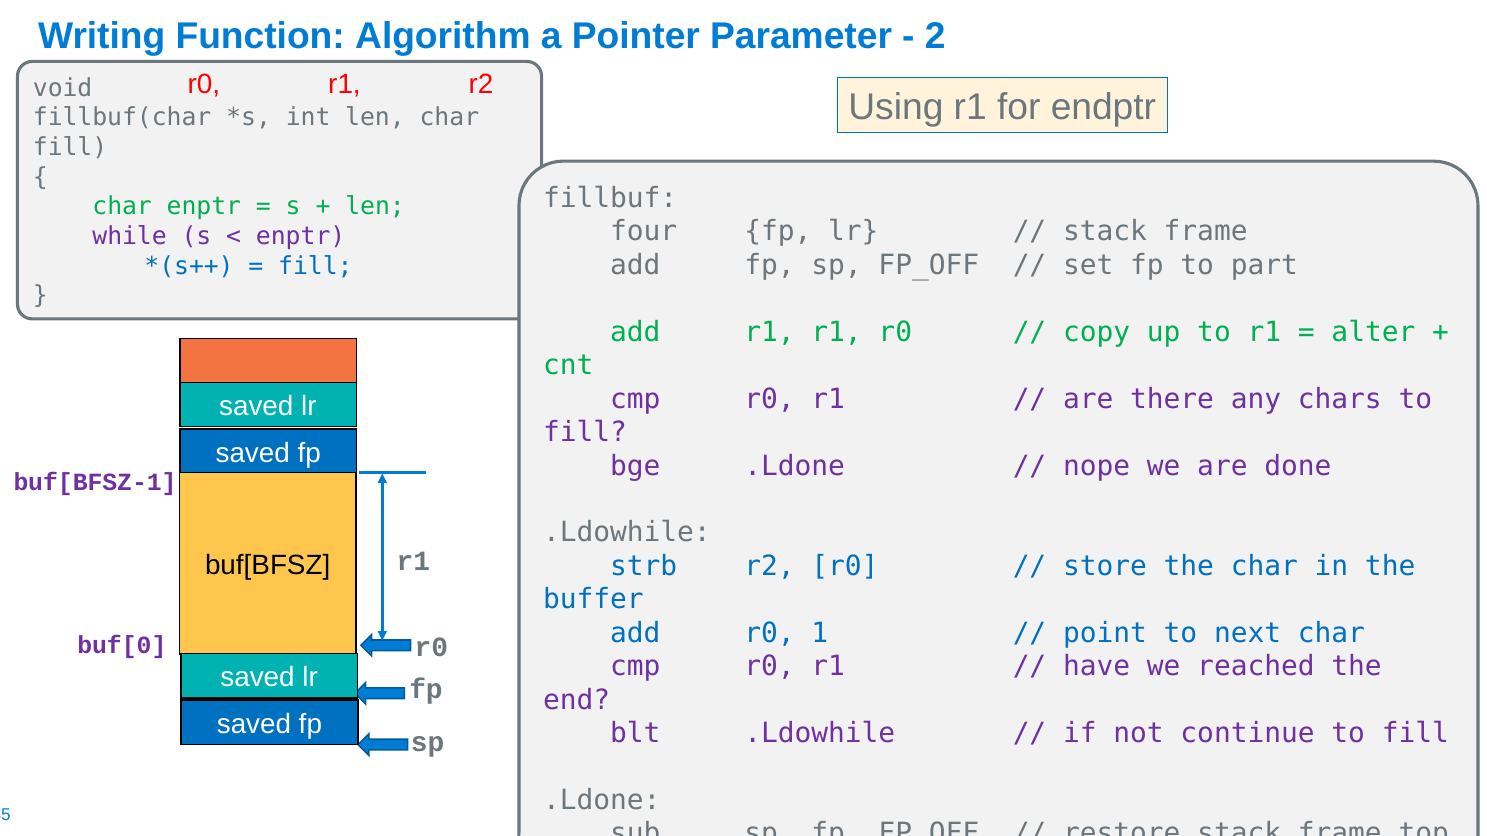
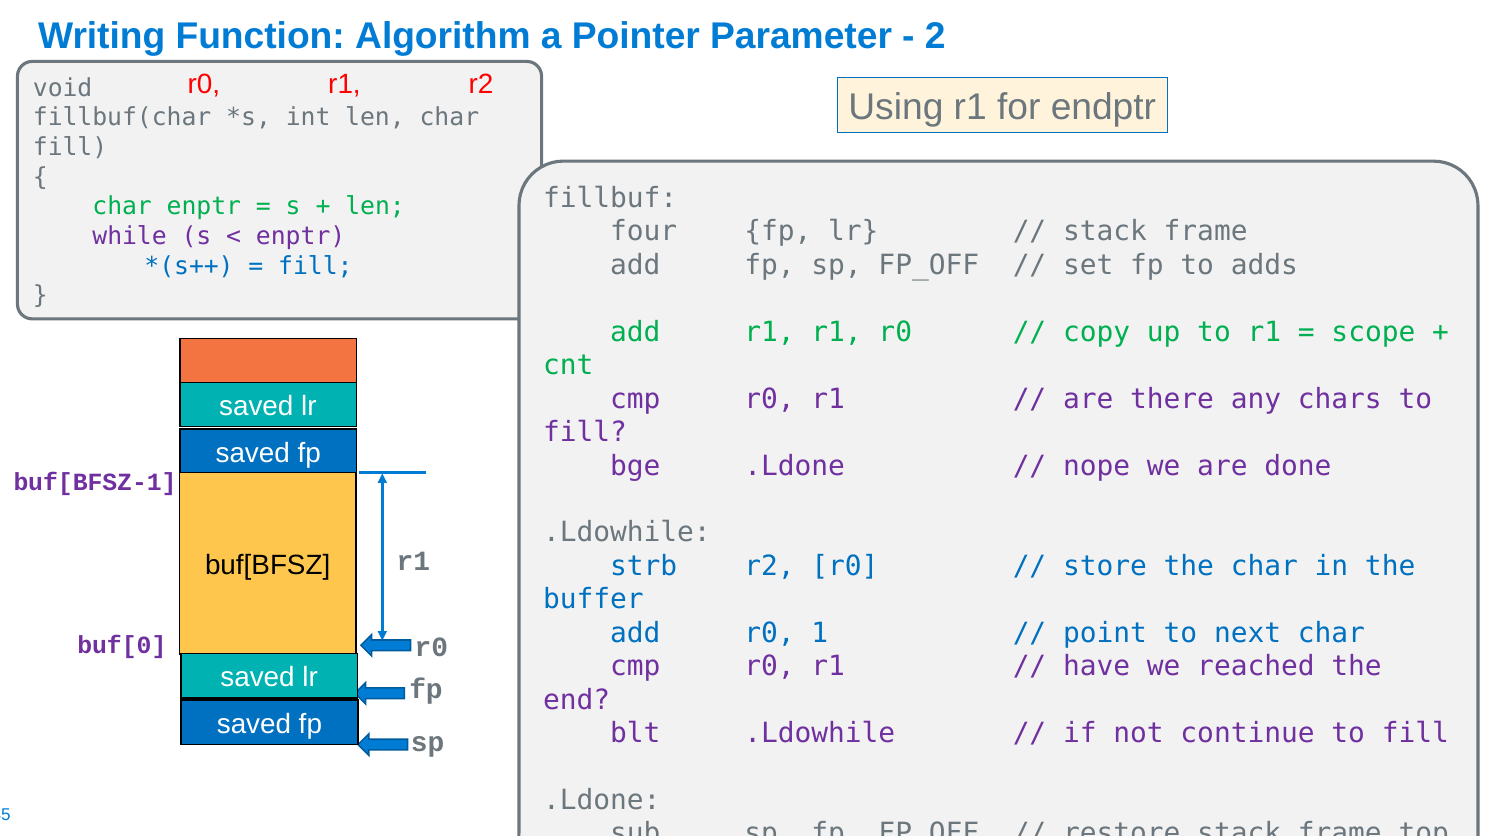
part: part -> adds
alter: alter -> scope
